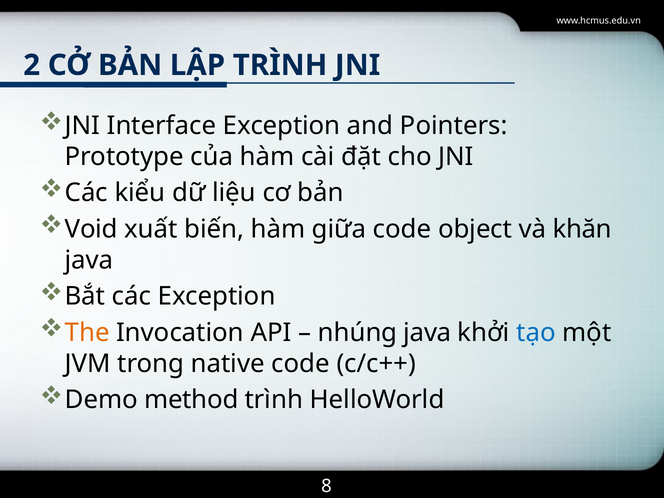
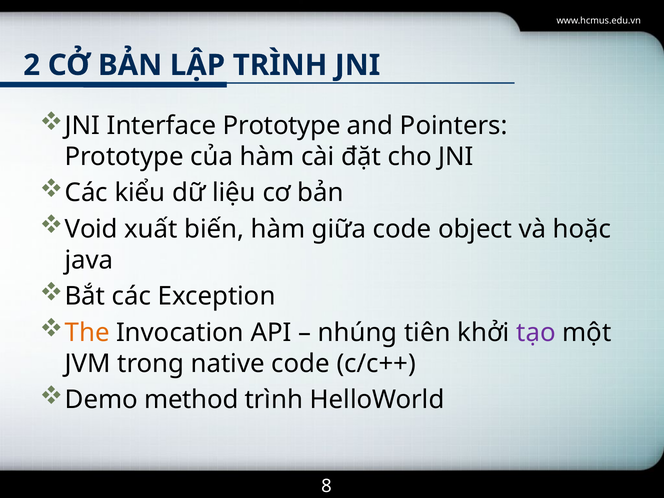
Interface Exception: Exception -> Prototype
khăn: khăn -> hoặc
nhúng java: java -> tiên
tạo colour: blue -> purple
